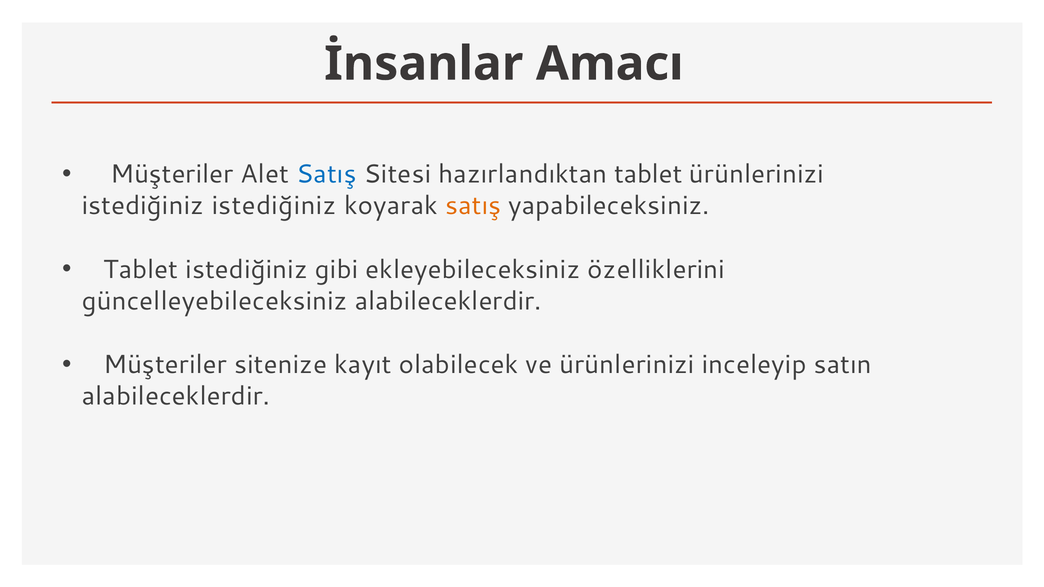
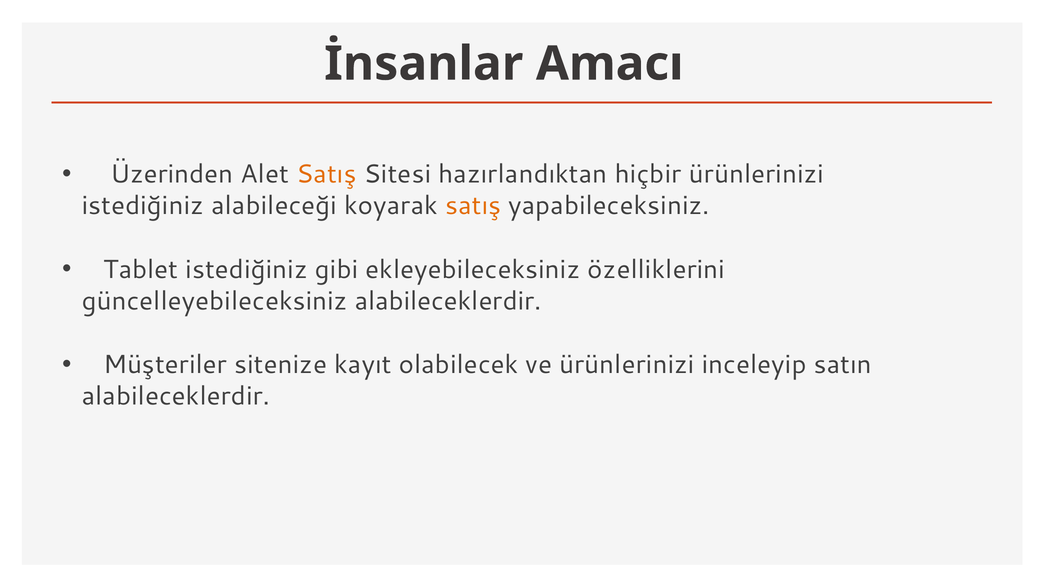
Müşteriler at (172, 174): Müşteriler -> Üzerinden
Satış at (326, 174) colour: blue -> orange
hazırlandıktan tablet: tablet -> hiçbir
istediğiniz istediğiniz: istediğiniz -> alabileceği
